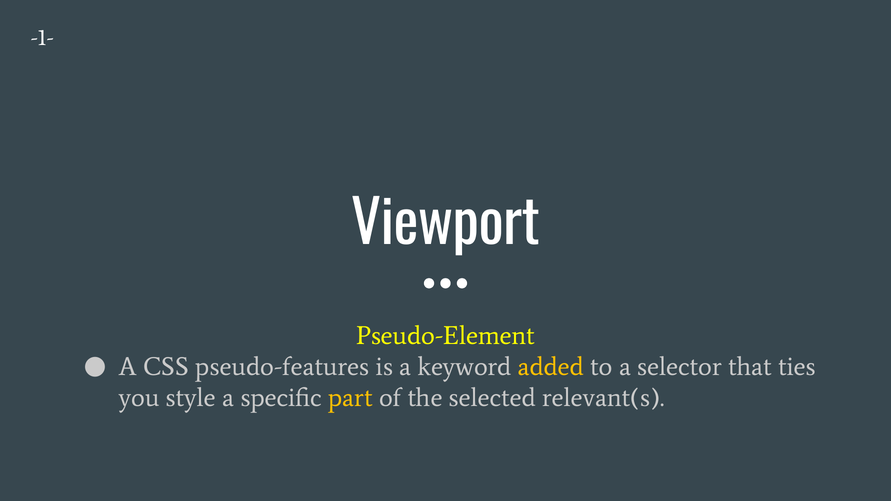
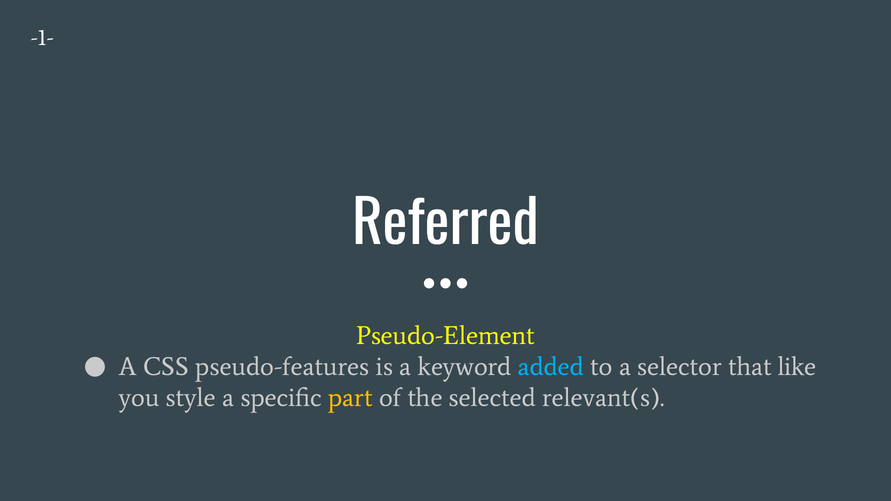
Viewport: Viewport -> Referred
added colour: yellow -> light blue
ties: ties -> like
